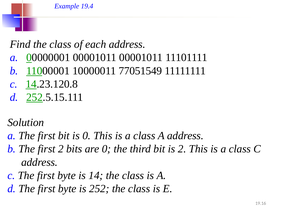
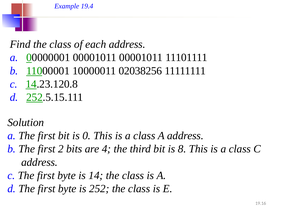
77051549: 77051549 -> 02038256
are 0: 0 -> 4
is 2: 2 -> 8
